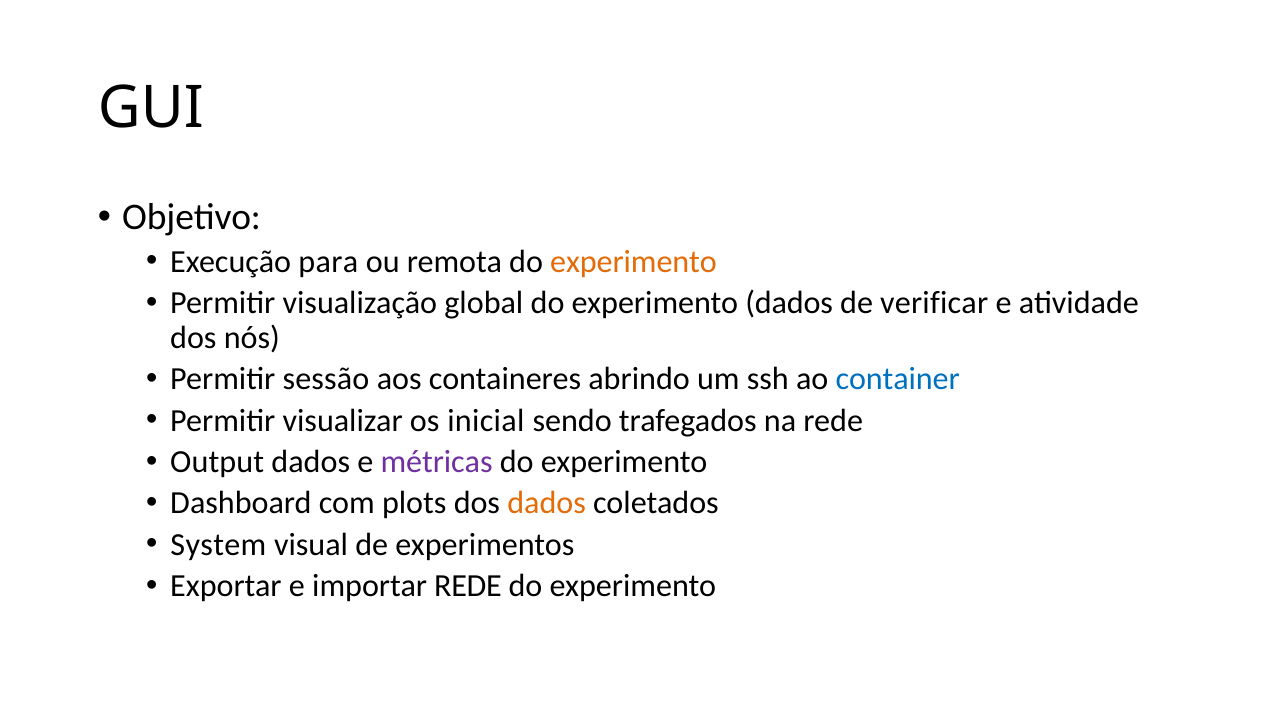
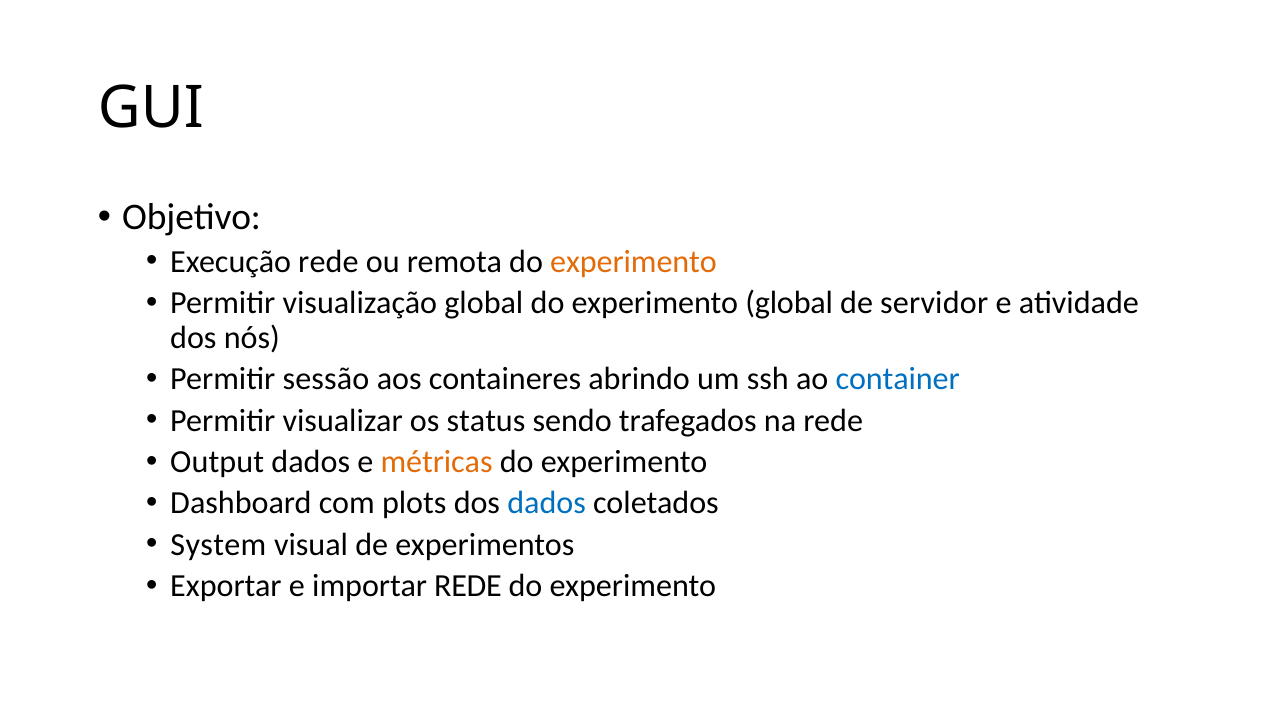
Execução para: para -> rede
experimento dados: dados -> global
verificar: verificar -> servidor
inicial: inicial -> status
métricas colour: purple -> orange
dados at (547, 503) colour: orange -> blue
